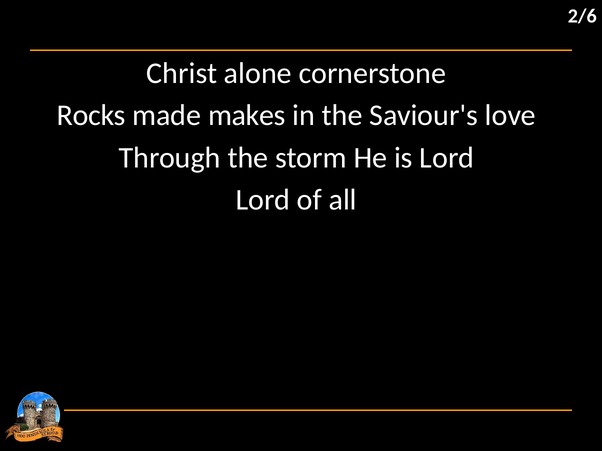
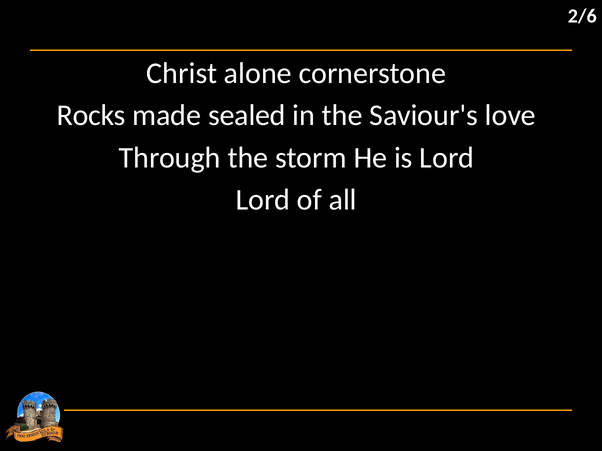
makes: makes -> sealed
